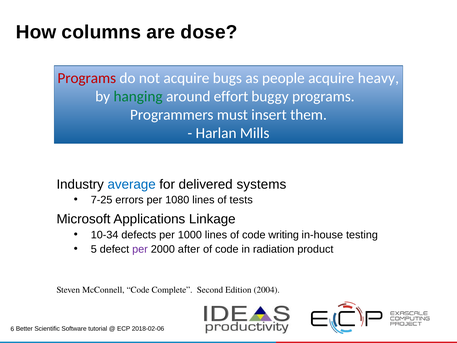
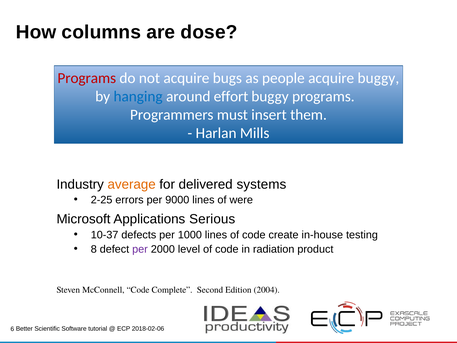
acquire heavy: heavy -> buggy
hanging colour: green -> blue
average colour: blue -> orange
7-25: 7-25 -> 2-25
1080: 1080 -> 9000
tests: tests -> were
Linkage: Linkage -> Serious
10-34: 10-34 -> 10-37
writing: writing -> create
5: 5 -> 8
after: after -> level
